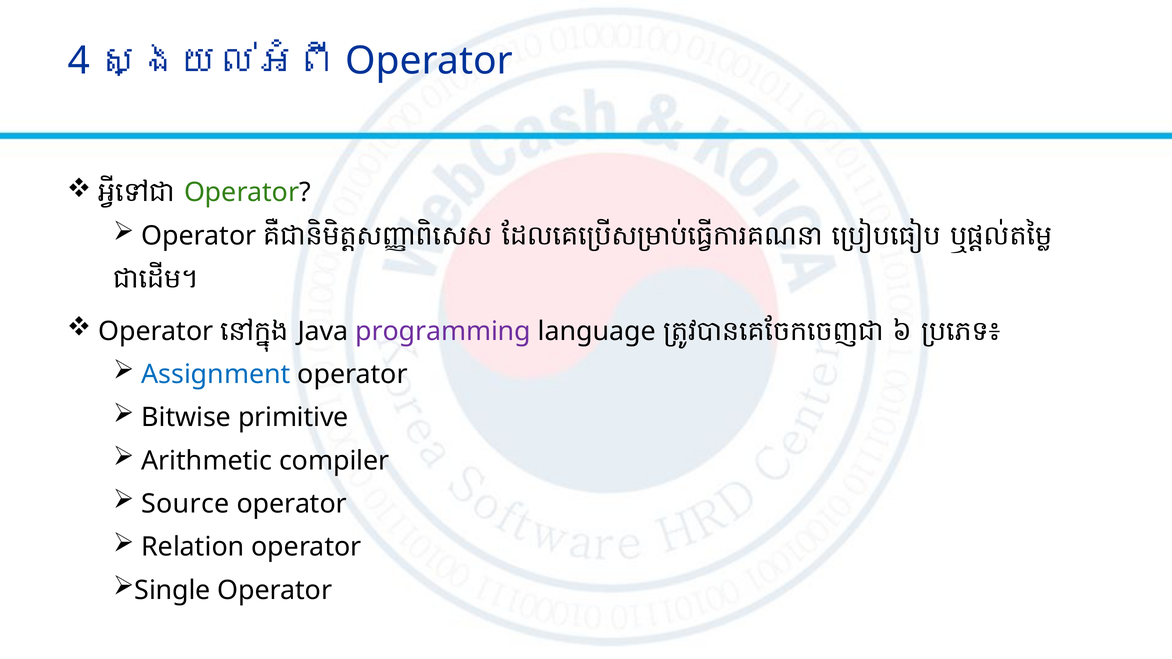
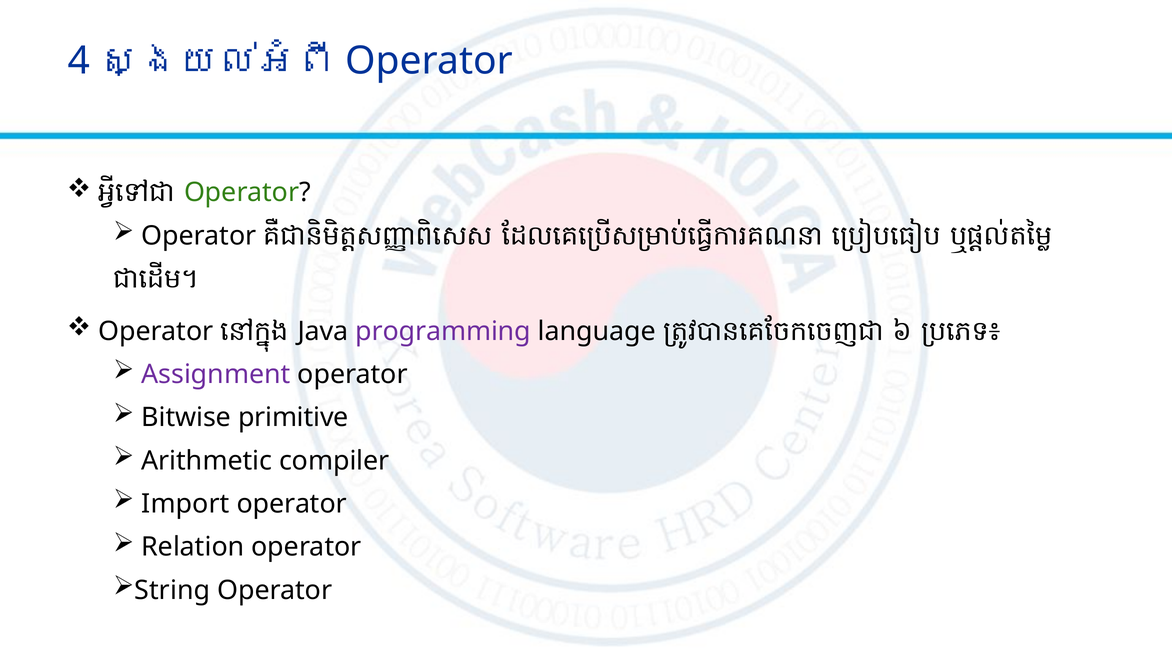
Assignment colour: blue -> purple
Source: Source -> Import
Single: Single -> String
